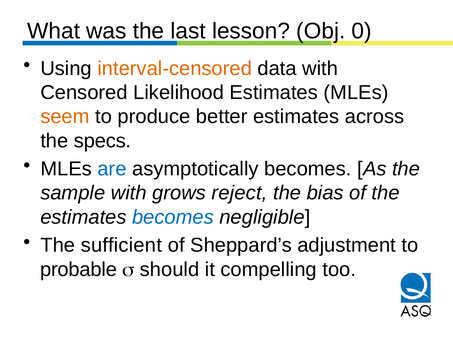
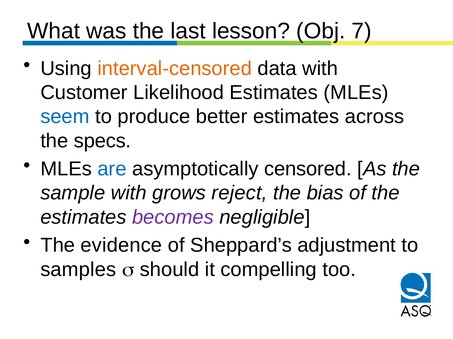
0: 0 -> 7
Censored: Censored -> Customer
seem colour: orange -> blue
asymptotically becomes: becomes -> censored
becomes at (173, 218) colour: blue -> purple
sufficient: sufficient -> evidence
probable: probable -> samples
